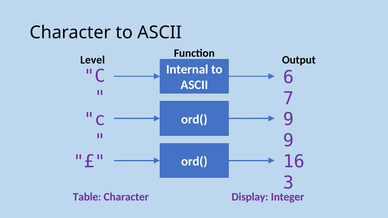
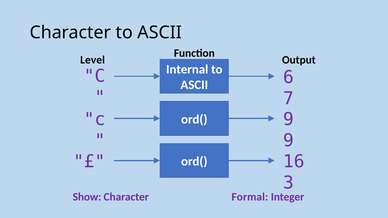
Table: Table -> Show
Display: Display -> Formal
